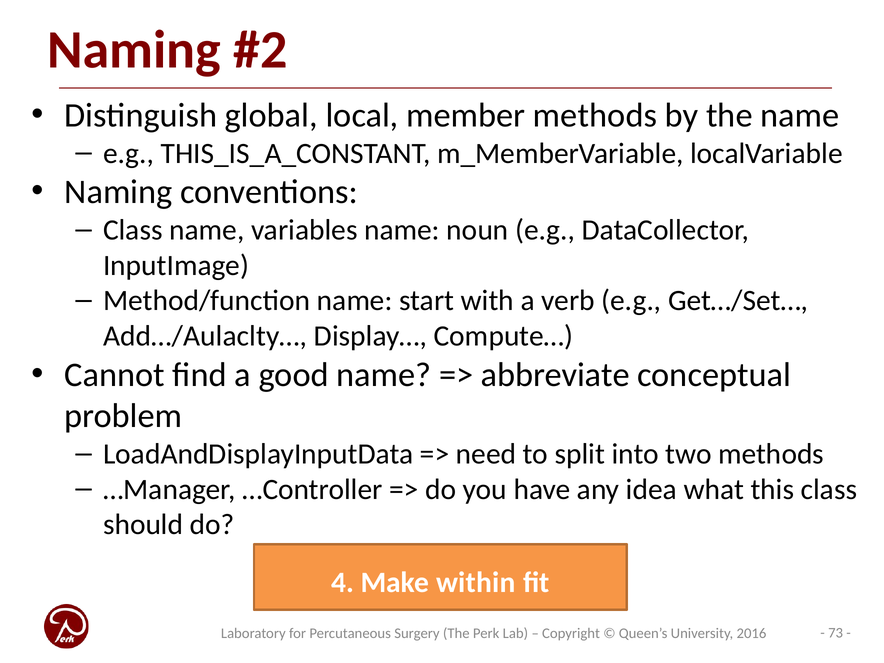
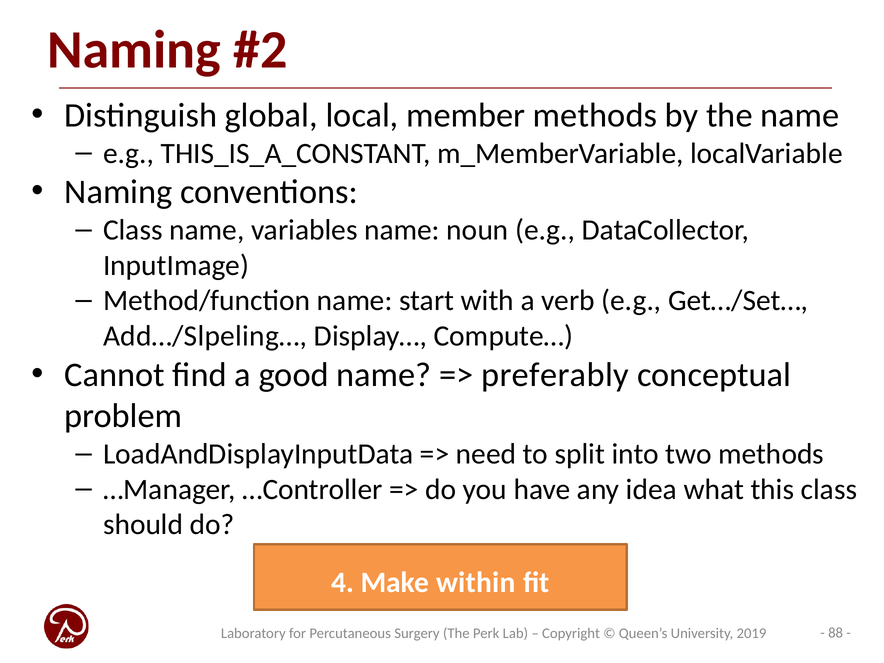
Add…/Aulaclty…: Add…/Aulaclty… -> Add…/Slpeling…
abbreviate: abbreviate -> preferably
73: 73 -> 88
2016: 2016 -> 2019
